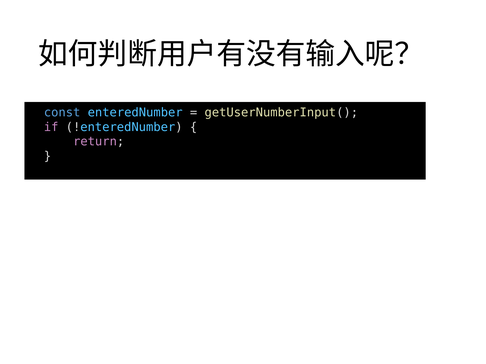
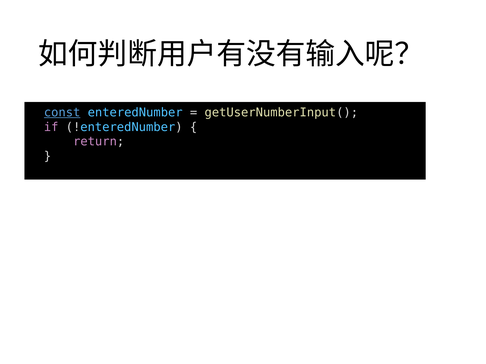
const underline: none -> present
